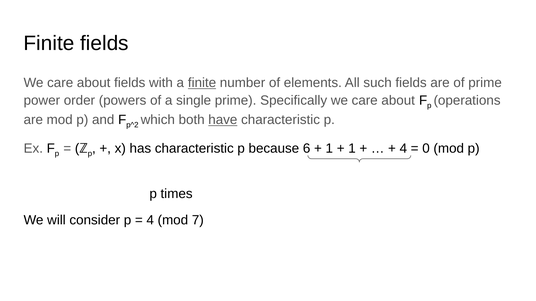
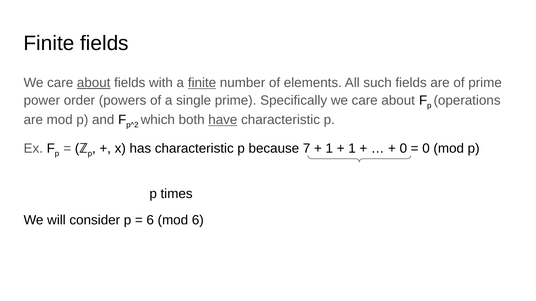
about at (94, 83) underline: none -> present
6: 6 -> 7
4 at (403, 149): 4 -> 0
4 at (150, 220): 4 -> 6
mod 7: 7 -> 6
